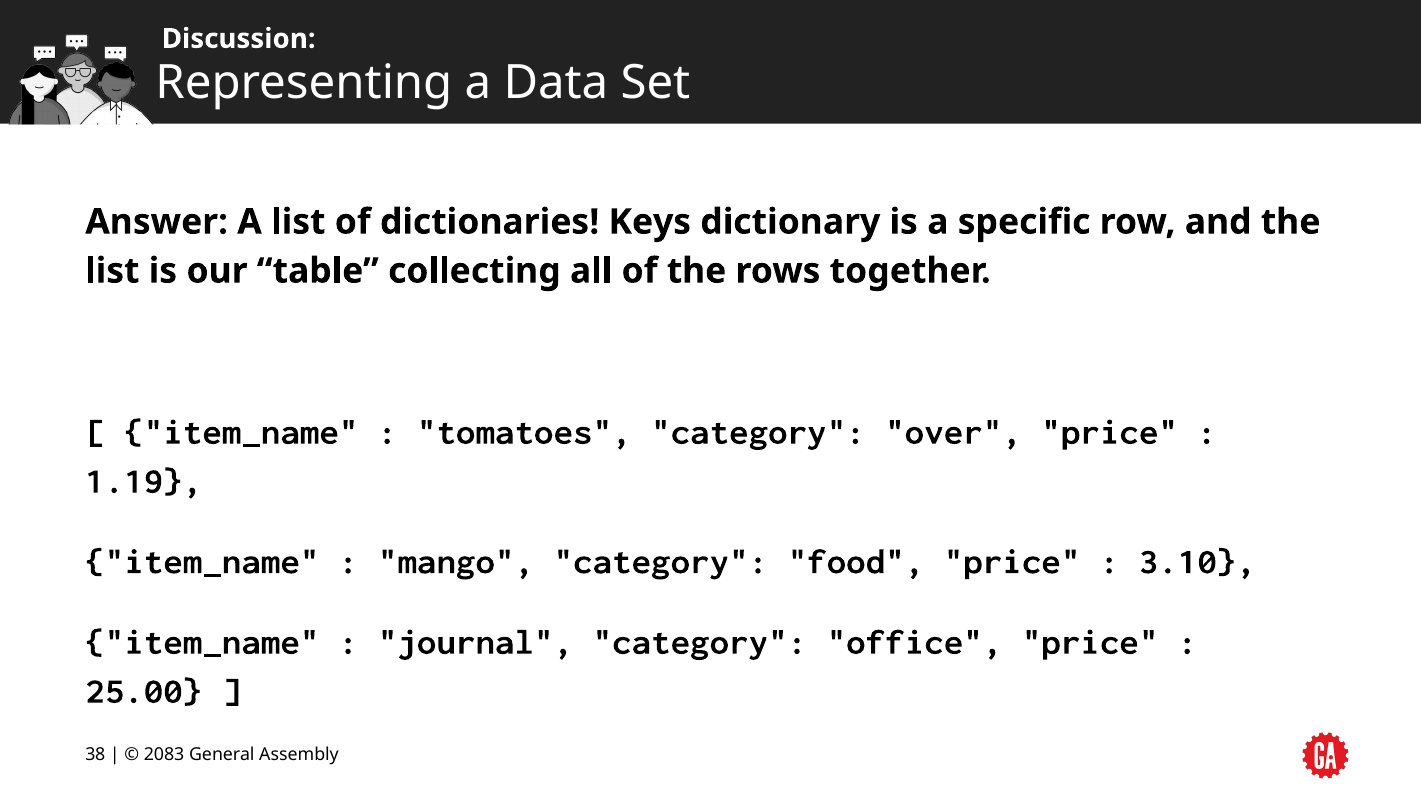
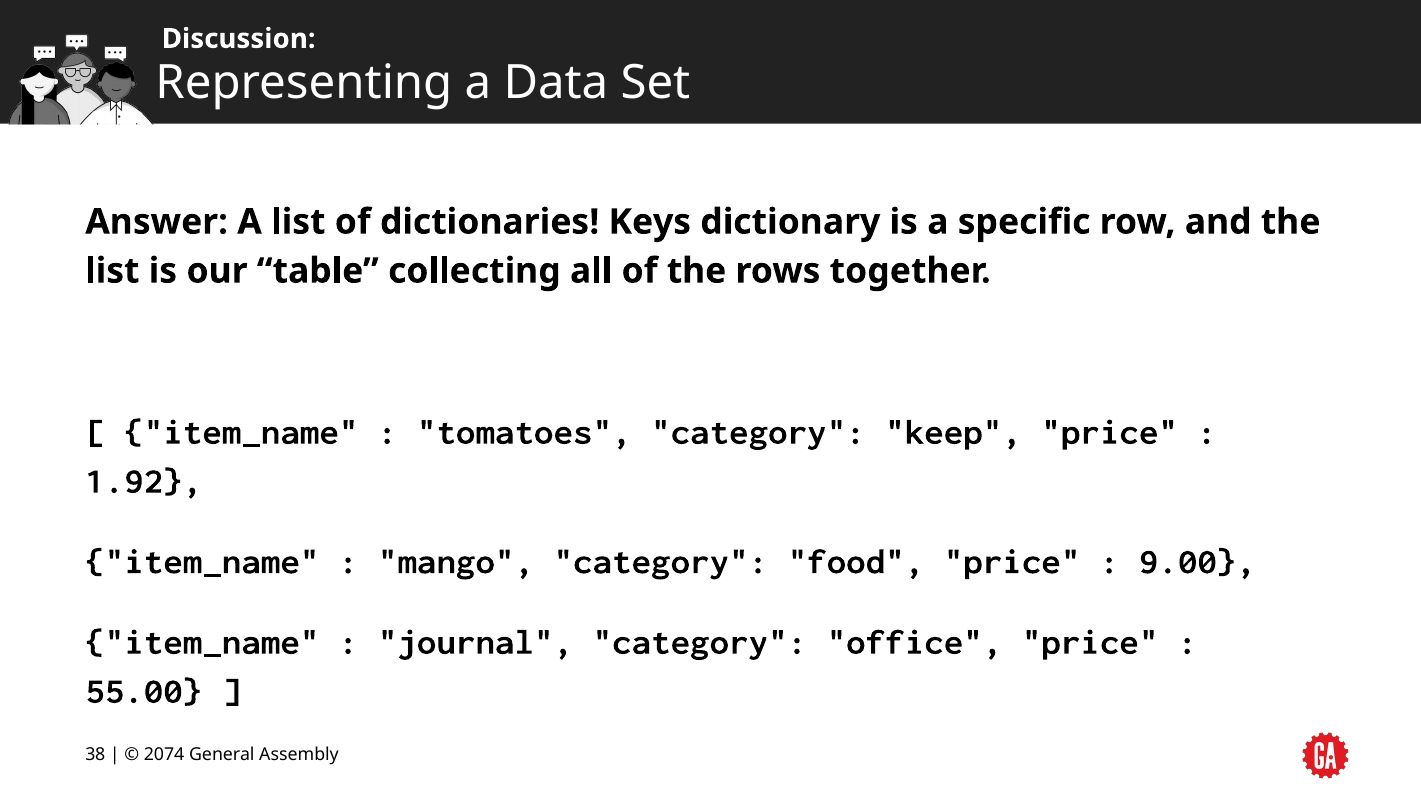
over: over -> keep
1.19: 1.19 -> 1.92
3.10: 3.10 -> 9.00
25.00: 25.00 -> 55.00
2083: 2083 -> 2074
